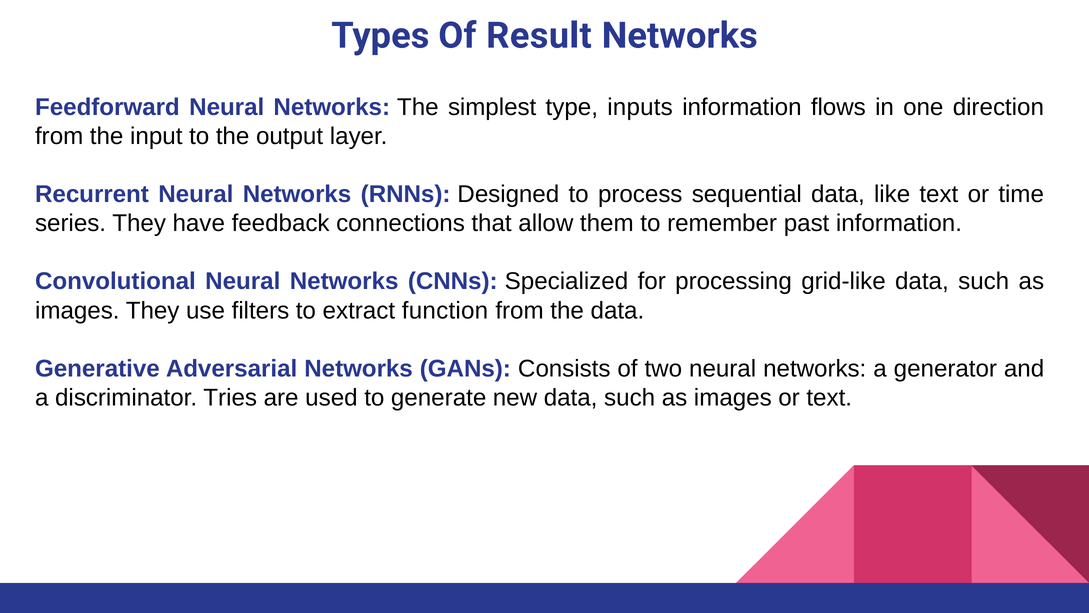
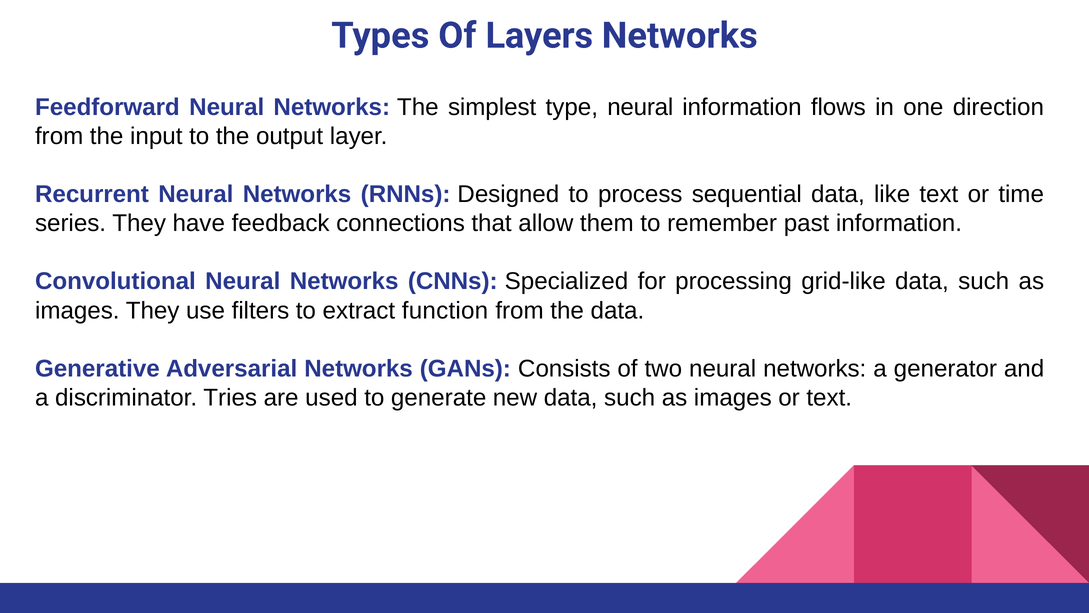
Result: Result -> Layers
type inputs: inputs -> neural
